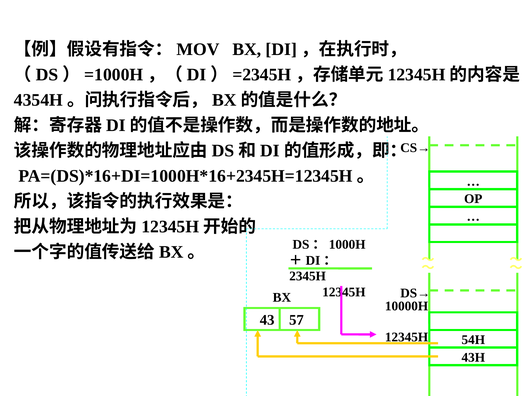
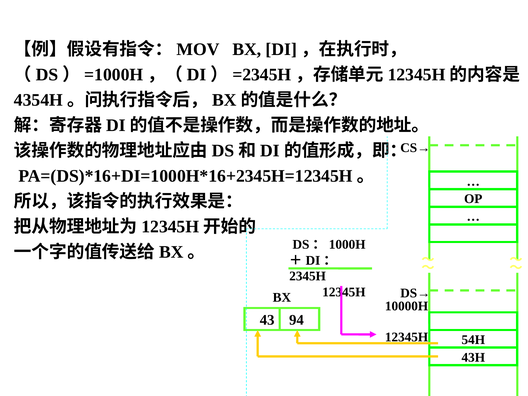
57: 57 -> 94
